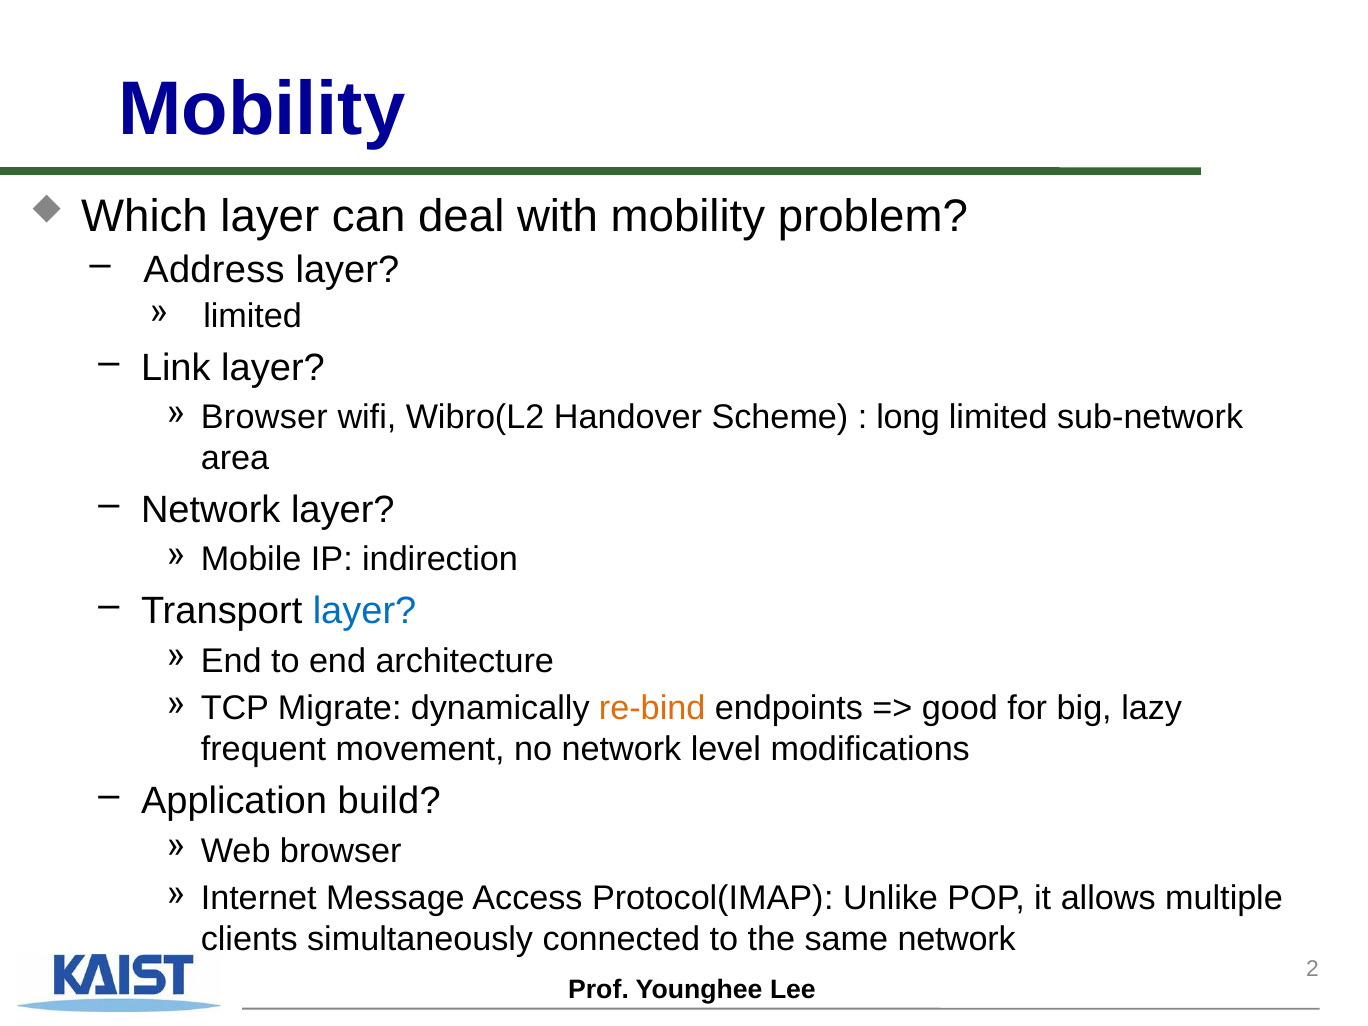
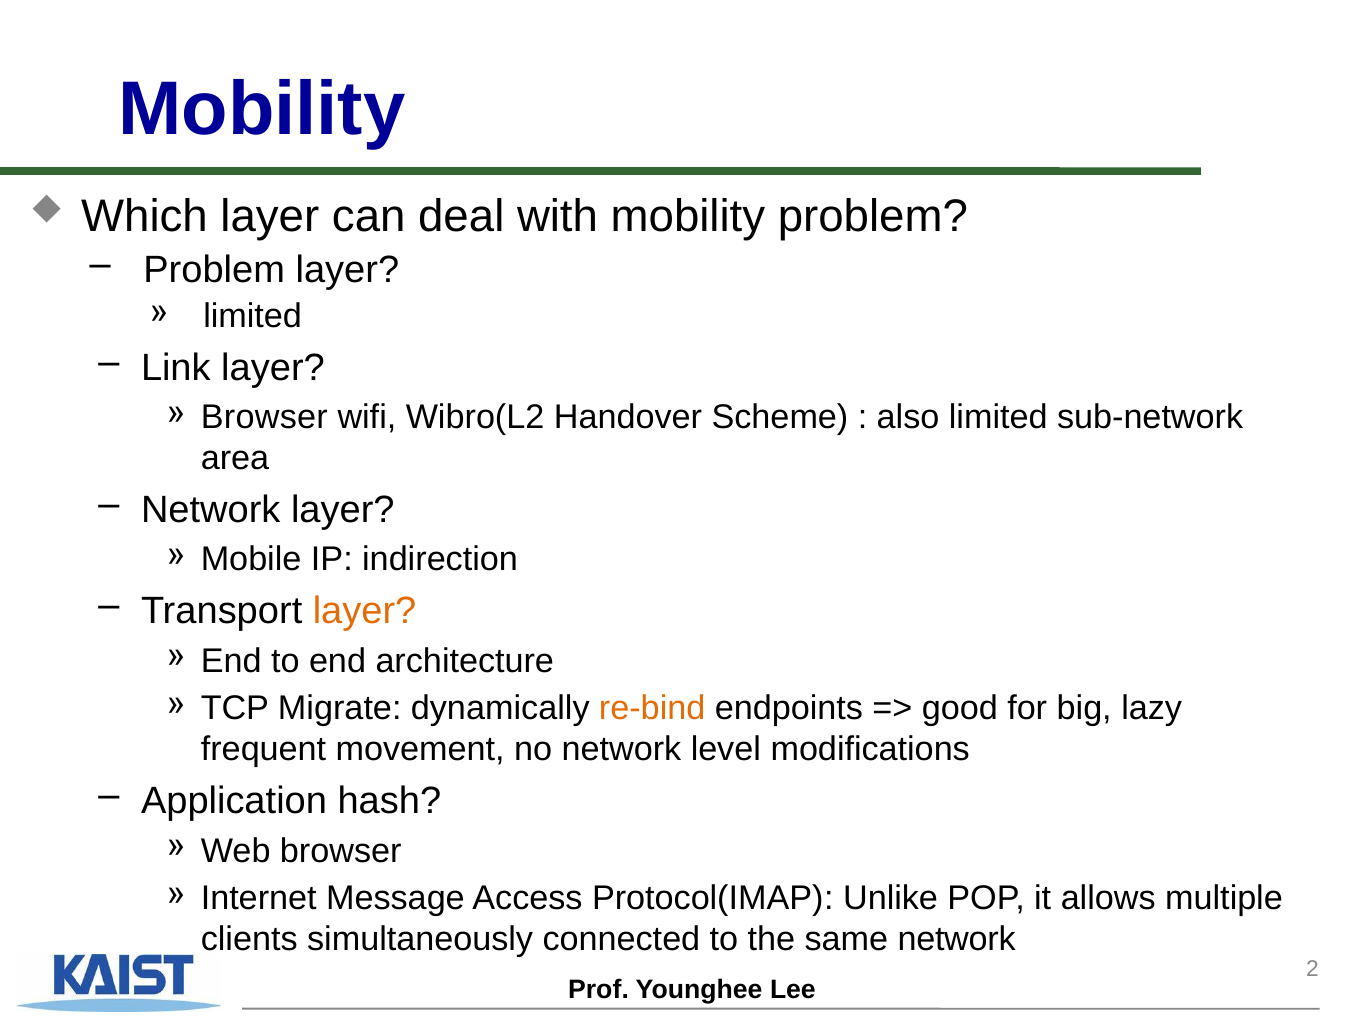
Address at (214, 270): Address -> Problem
long: long -> also
layer at (365, 611) colour: blue -> orange
build: build -> hash
